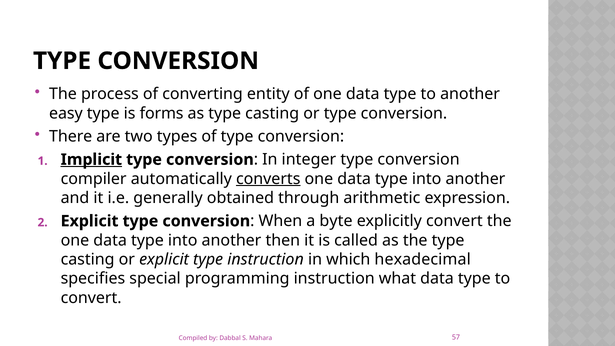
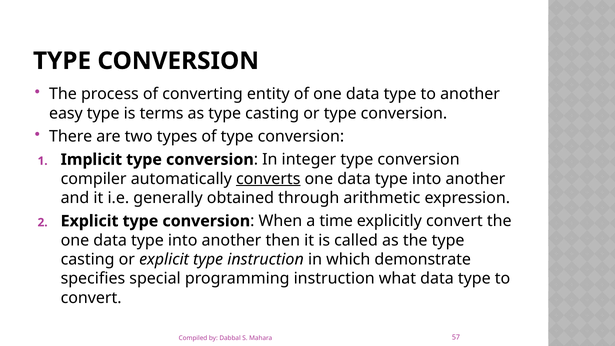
forms: forms -> terms
Implicit underline: present -> none
byte: byte -> time
hexadecimal: hexadecimal -> demonstrate
